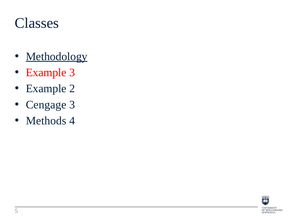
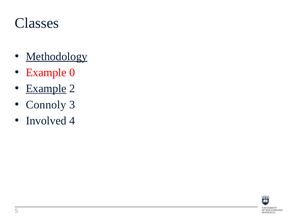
Example 3: 3 -> 0
Example at (46, 89) underline: none -> present
Cengage: Cengage -> Connoly
Methods: Methods -> Involved
